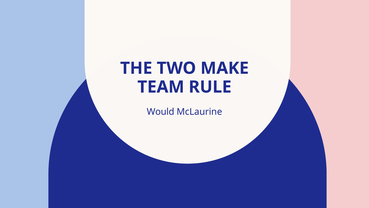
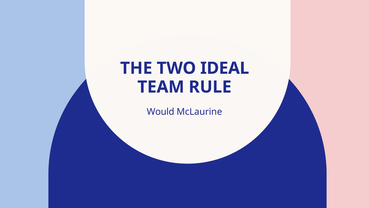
MAKE: MAKE -> IDEAL
